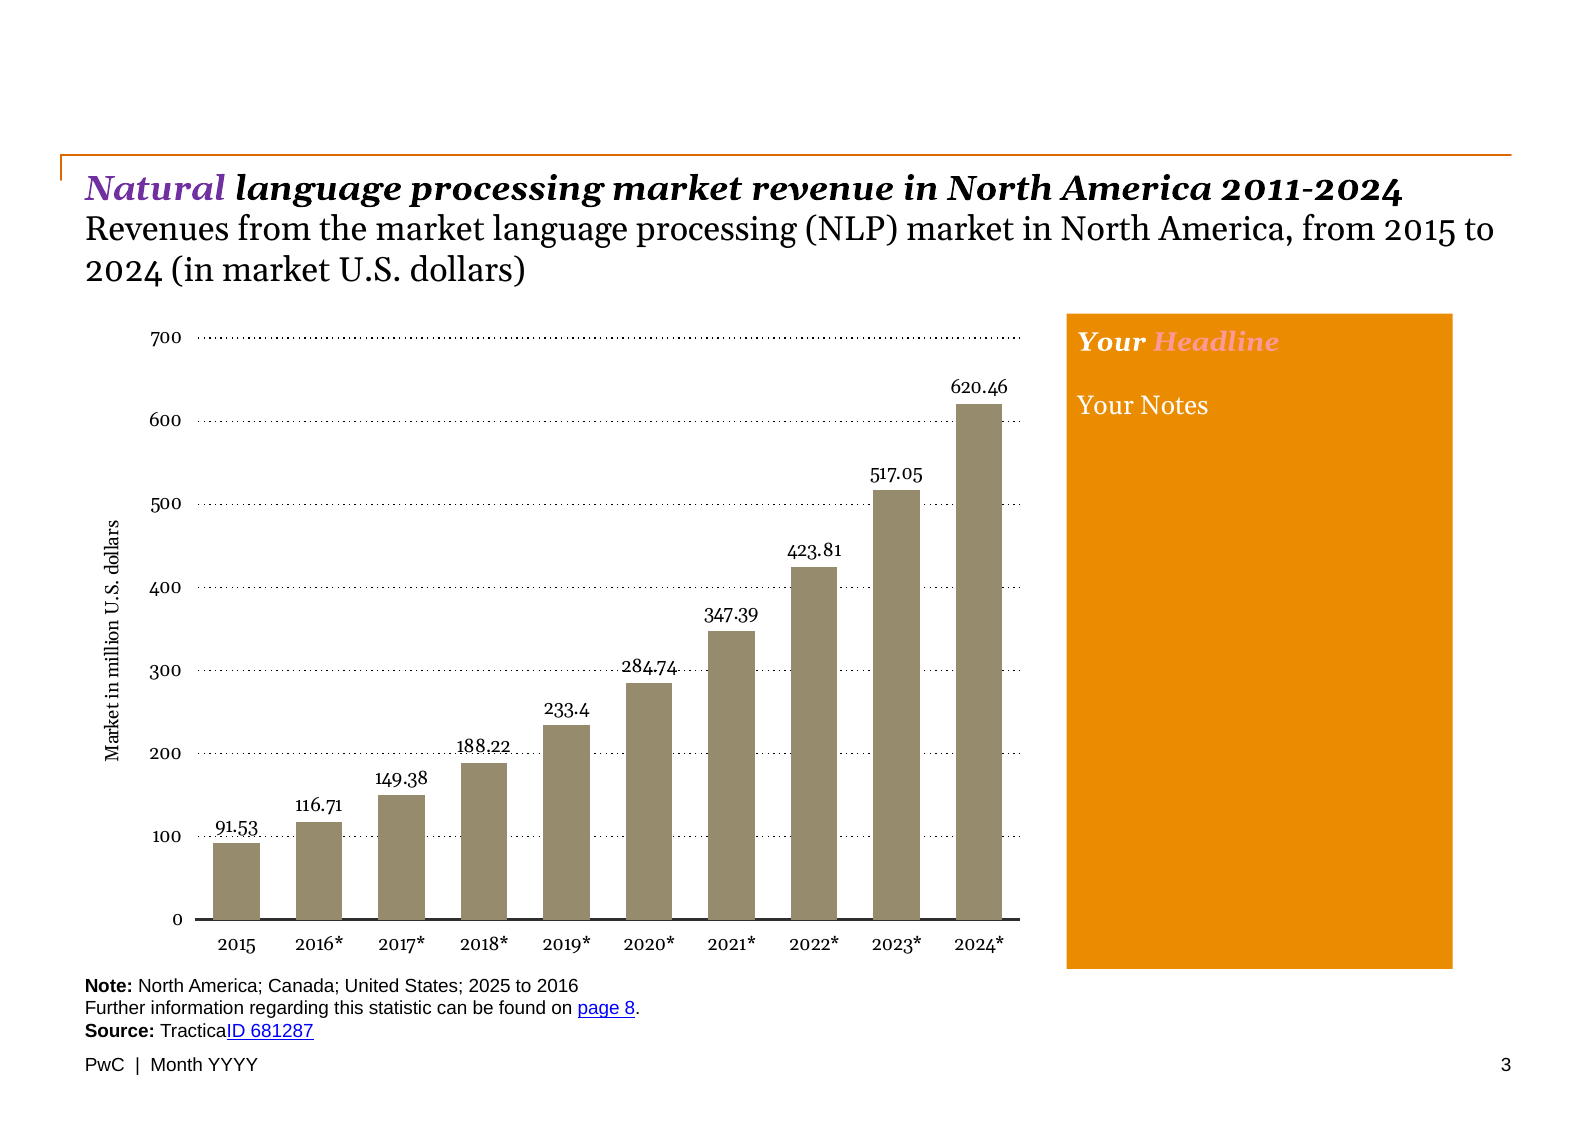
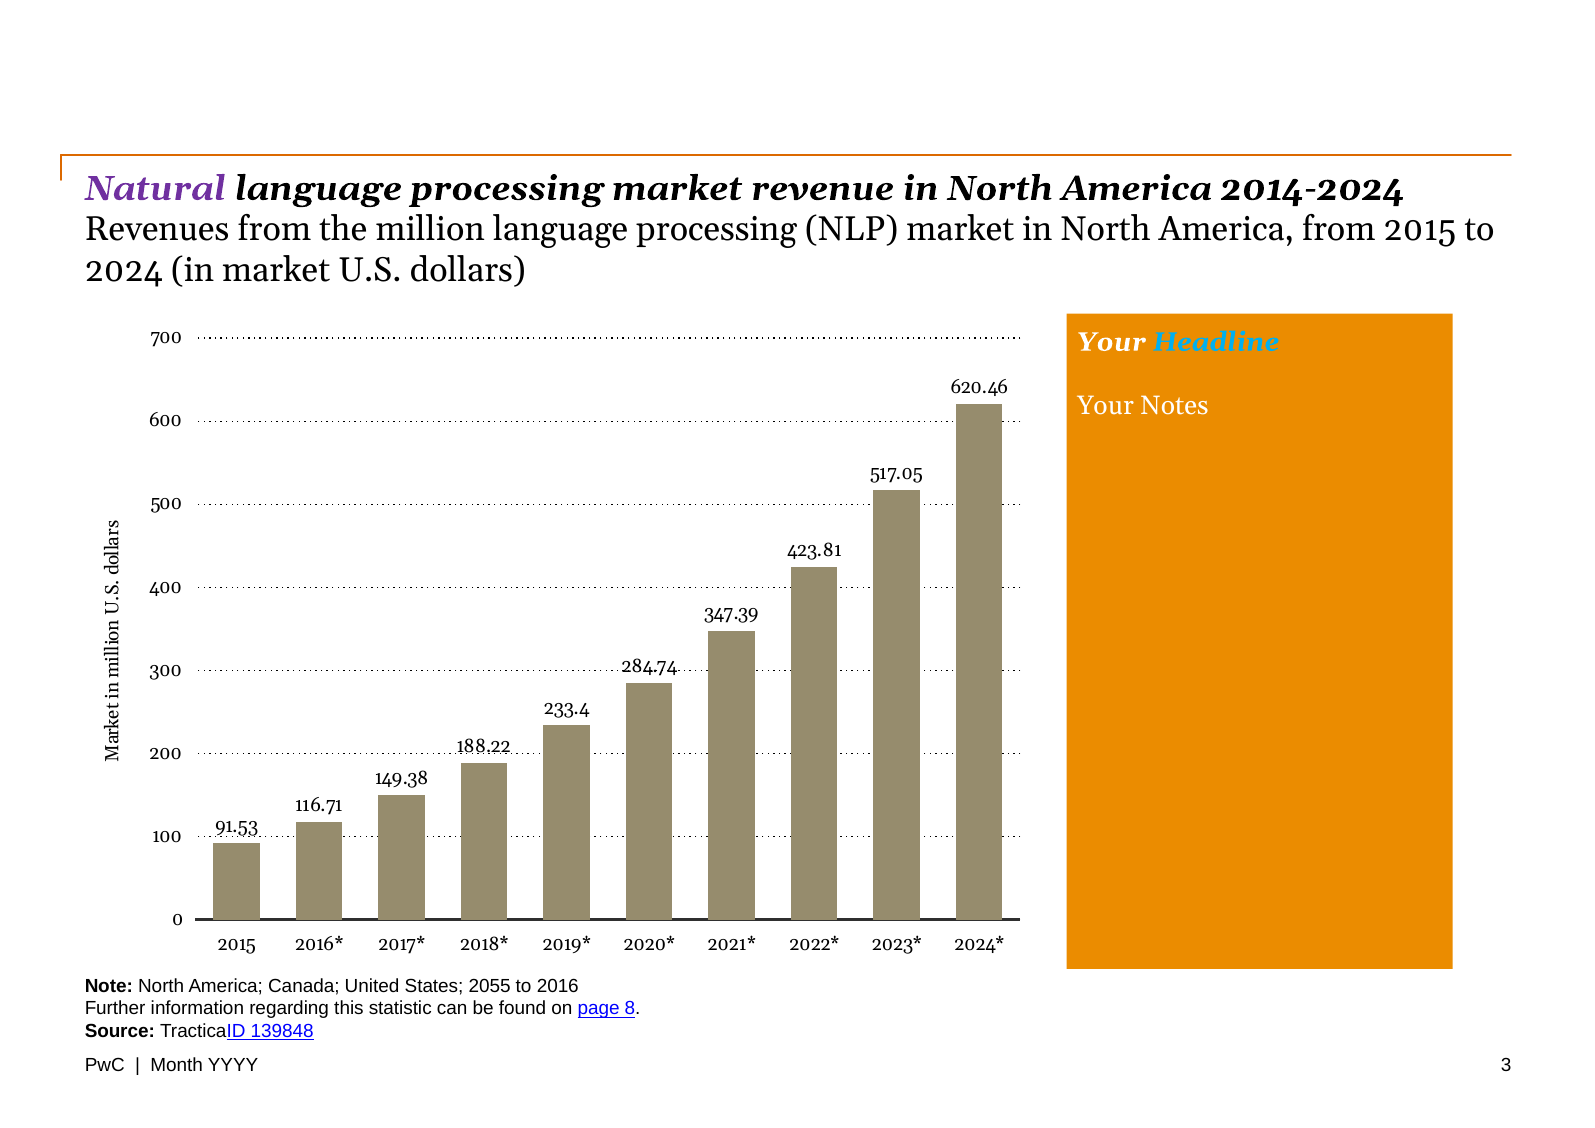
2011-2024: 2011-2024 -> 2014-2024
the market: market -> million
Headline colour: pink -> light blue
2025: 2025 -> 2055
681287: 681287 -> 139848
